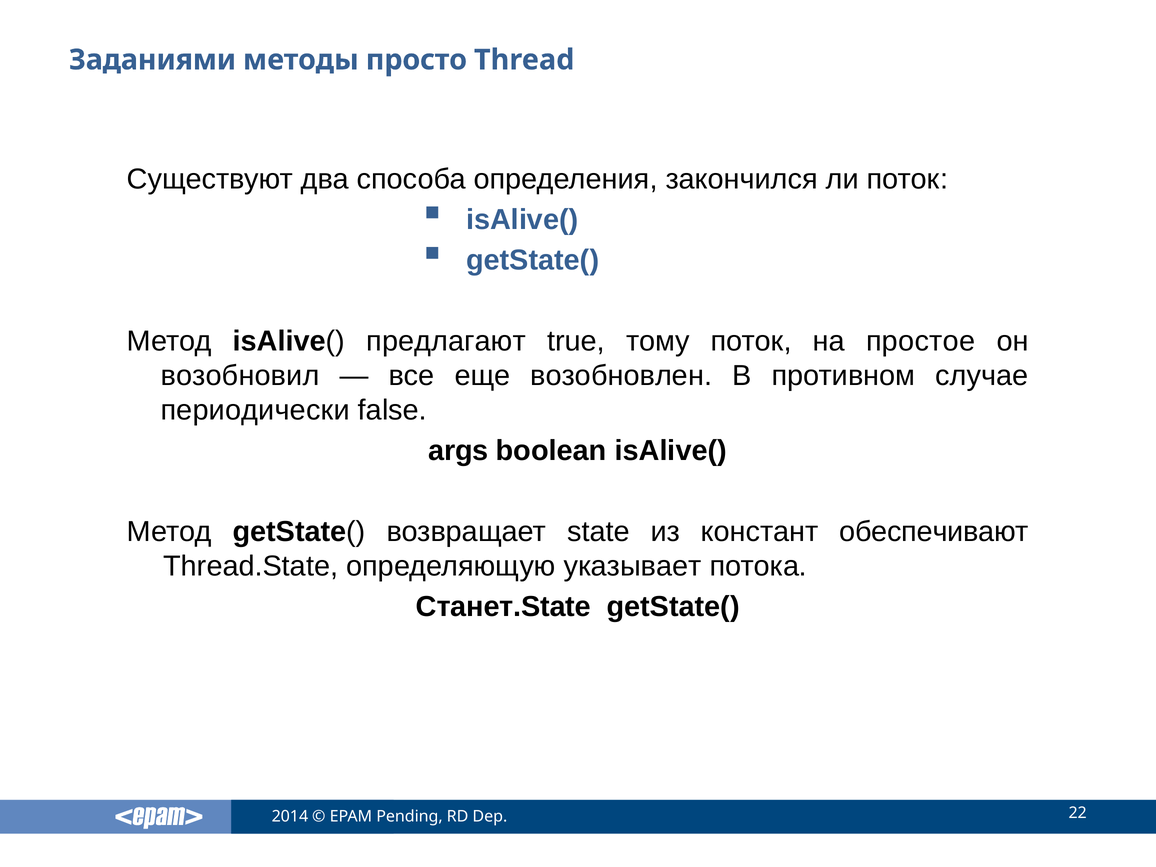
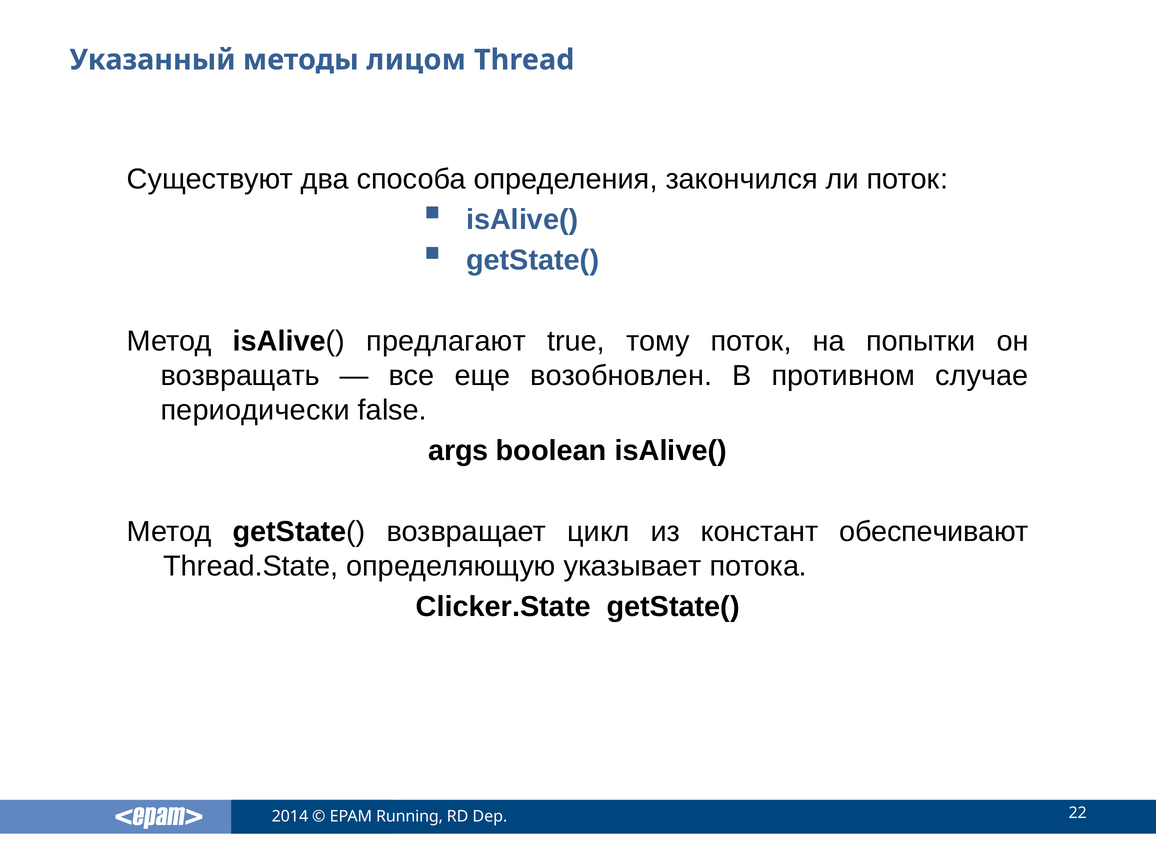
Заданиями: Заданиями -> Указанный
просто: просто -> лицом
простое: простое -> попытки
возобновил: возобновил -> возвращать
state: state -> цикл
Станет.State: Станет.State -> Clicker.State
Pending: Pending -> Running
